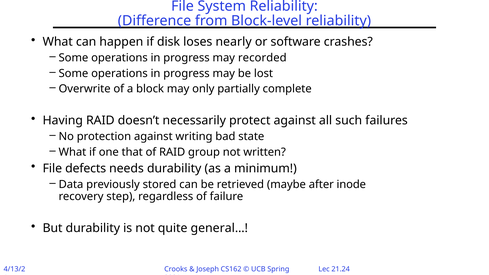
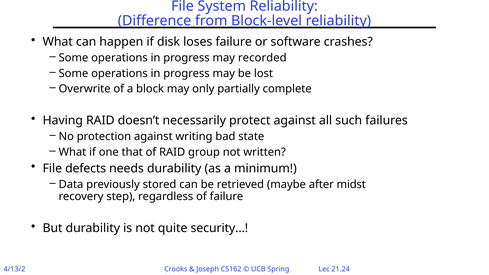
loses nearly: nearly -> failure
inode: inode -> midst
general…: general… -> security…
